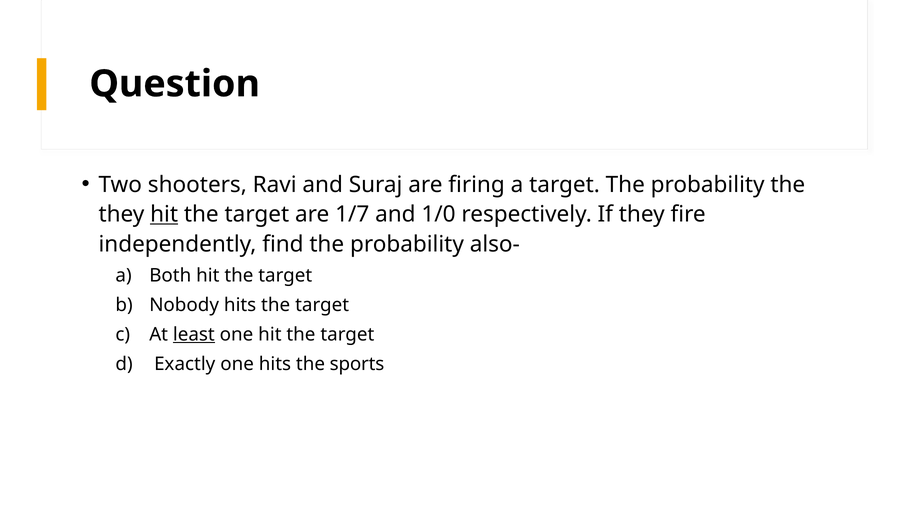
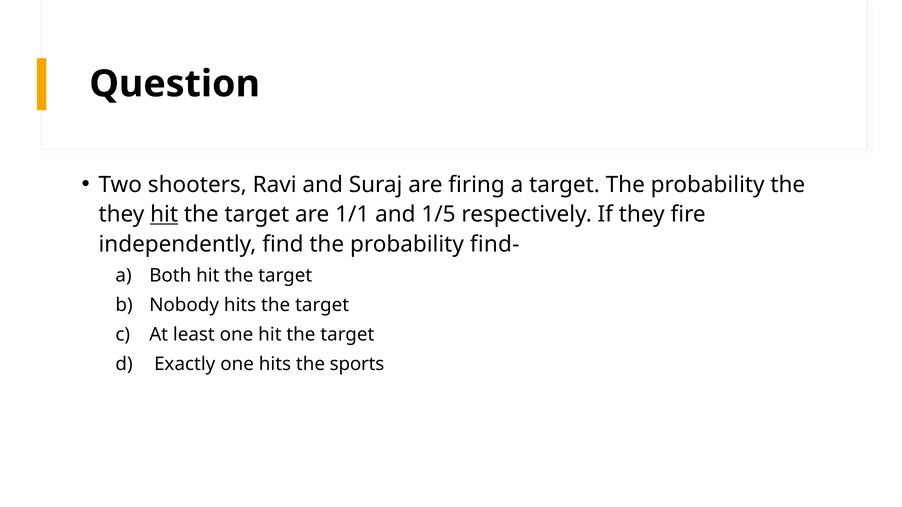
1/7: 1/7 -> 1/1
1/0: 1/0 -> 1/5
also-: also- -> find-
least underline: present -> none
